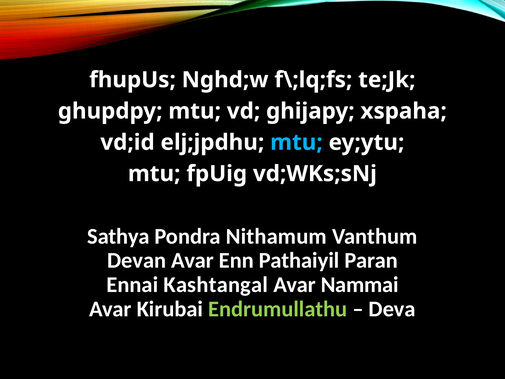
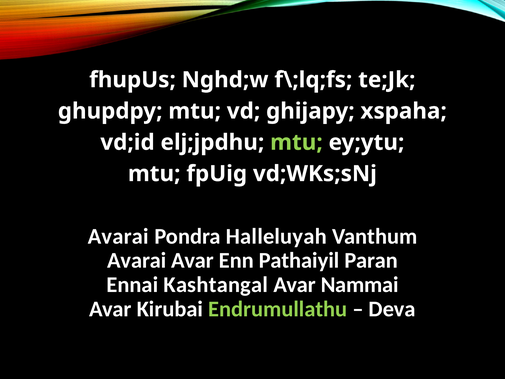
mtu at (296, 142) colour: light blue -> light green
Sathya at (118, 236): Sathya -> Avarai
Nithamum: Nithamum -> Halleluyah
Devan at (137, 260): Devan -> Avarai
